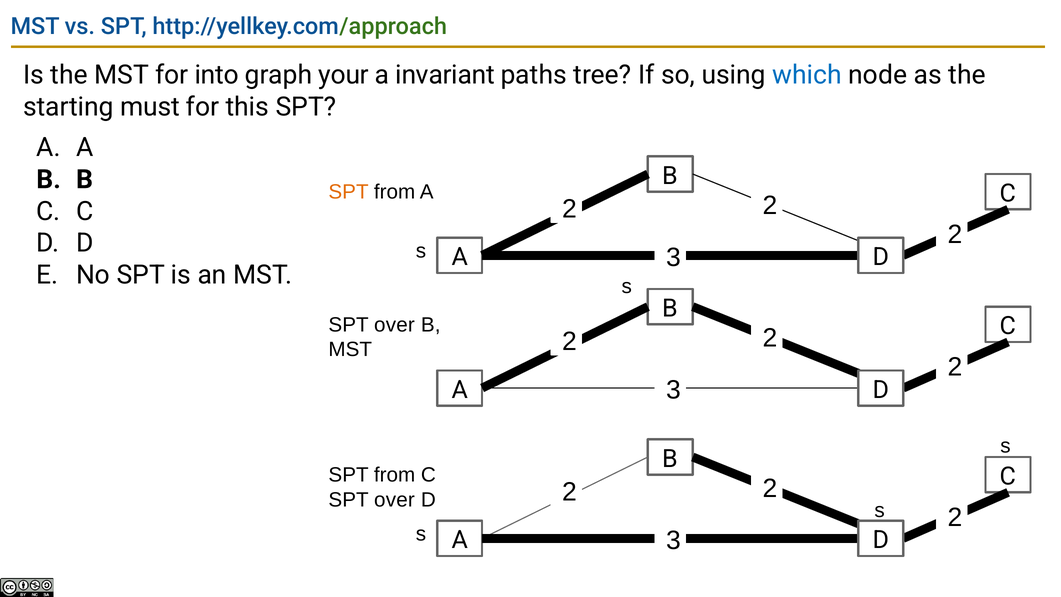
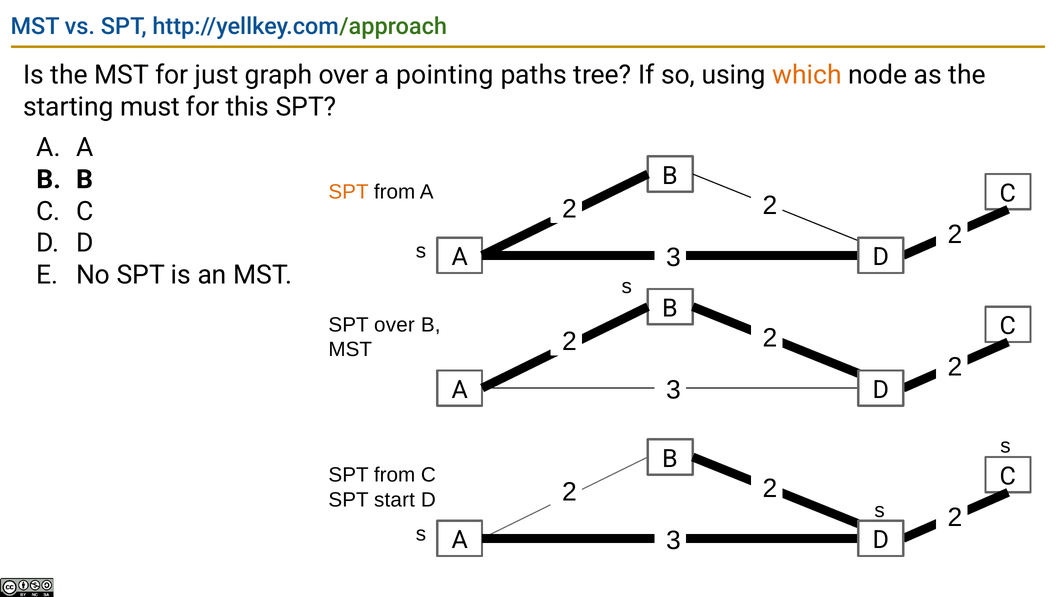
into: into -> just
graph your: your -> over
invariant: invariant -> pointing
which colour: blue -> orange
over at (394, 500): over -> start
